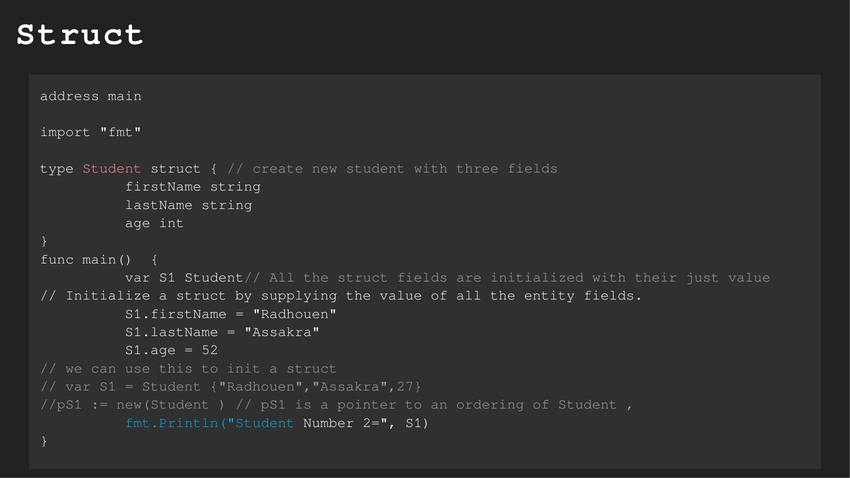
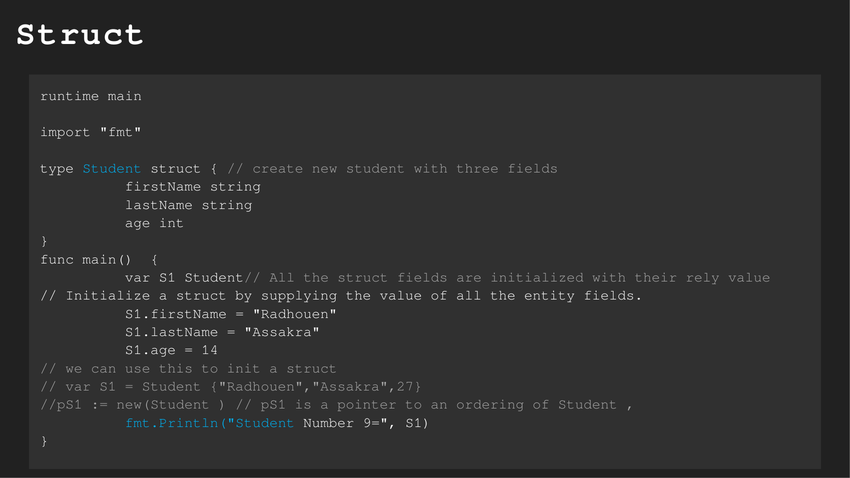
address: address -> runtime
Student at (112, 168) colour: pink -> light blue
just: just -> rely
52: 52 -> 14
2=: 2= -> 9=
